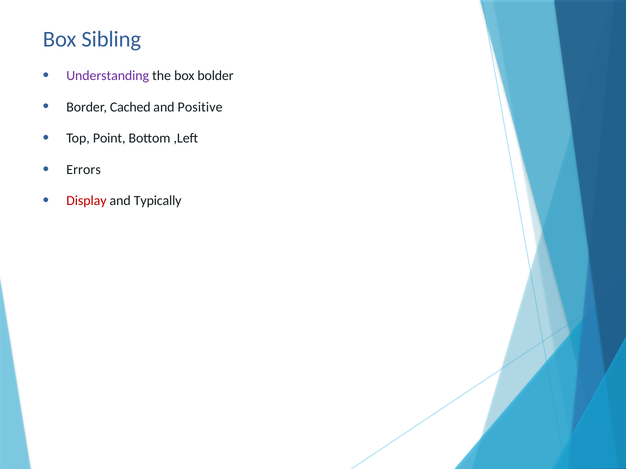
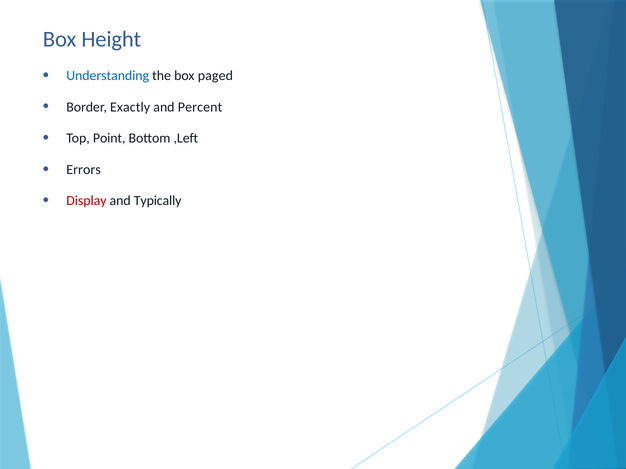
Sibling: Sibling -> Height
Understanding colour: purple -> blue
bolder: bolder -> paged
Cached: Cached -> Exactly
Positive: Positive -> Percent
